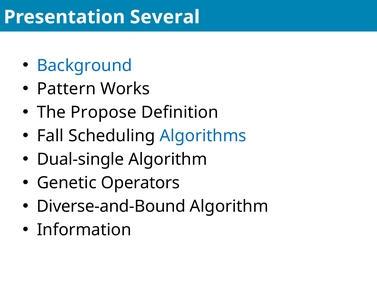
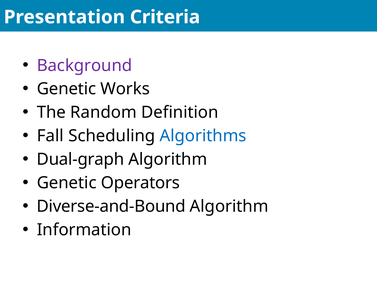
Several: Several -> Criteria
Background colour: blue -> purple
Pattern at (66, 89): Pattern -> Genetic
Propose: Propose -> Random
Dual-single: Dual-single -> Dual-graph
